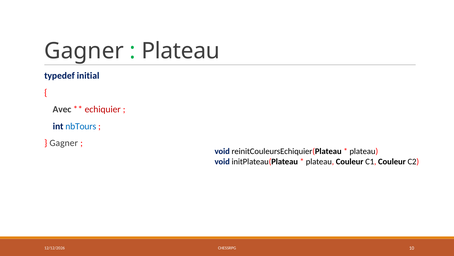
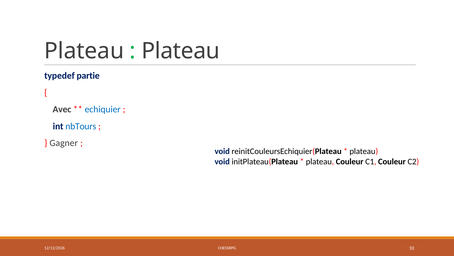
Gagner at (84, 51): Gagner -> Plateau
initial: initial -> partie
echiquier colour: red -> blue
